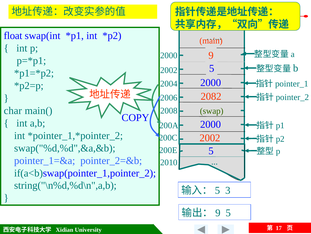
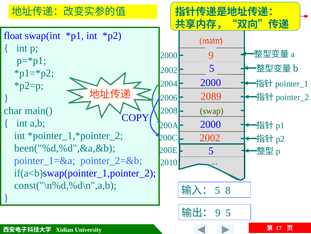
2082: 2082 -> 2089
swap("%d,%d",&a,&b: swap("%d,%d",&a,&b -> been("%d,%d",&a,&b
string("\n%d,%d\n",a,b: string("\n%d,%d\n",a,b -> const("\n%d,%d\n",a,b
3: 3 -> 8
